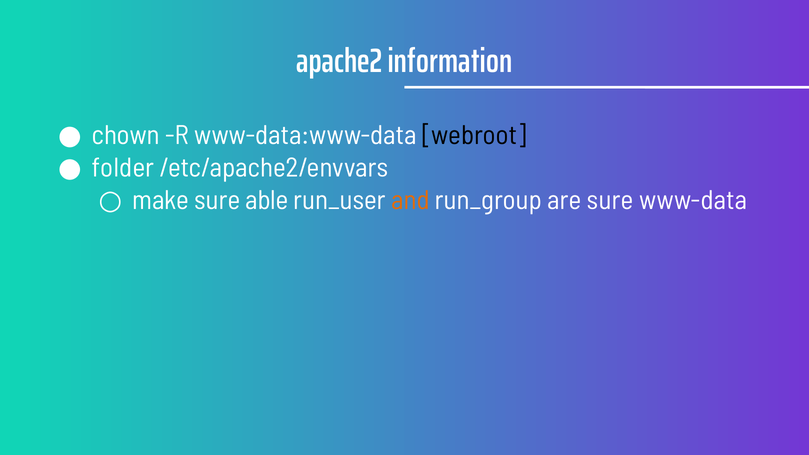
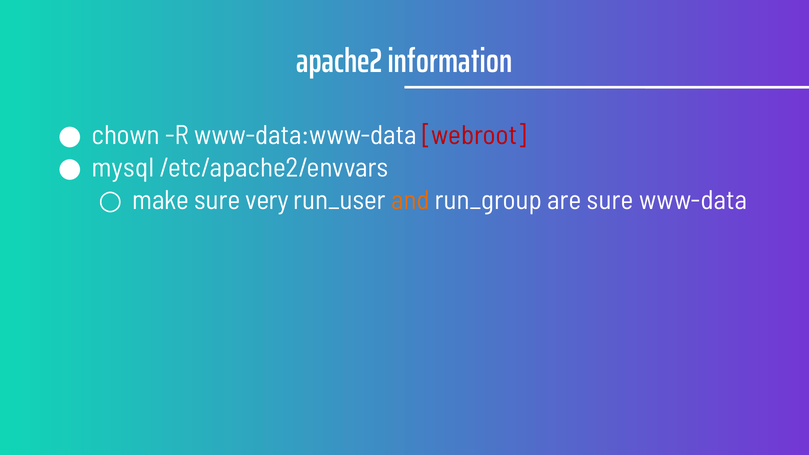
webroot colour: black -> red
folder: folder -> mysql
able: able -> very
